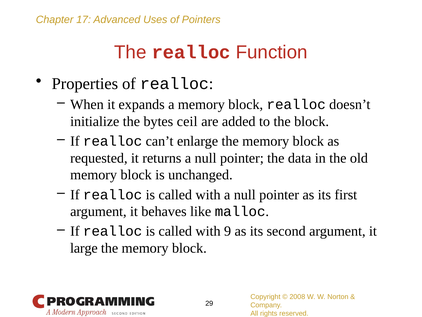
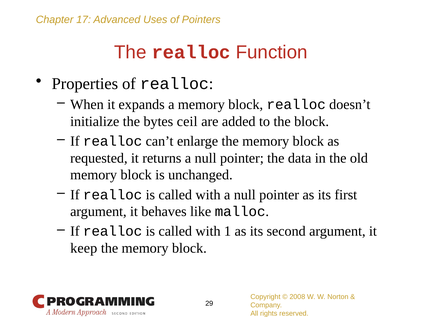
9: 9 -> 1
large: large -> keep
